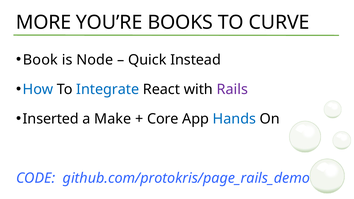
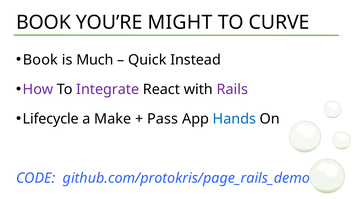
MORE at (44, 22): MORE -> BOOK
BOOKS: BOOKS -> MIGHT
Node: Node -> Much
How colour: blue -> purple
Integrate colour: blue -> purple
Inserted: Inserted -> Lifecycle
Core: Core -> Pass
